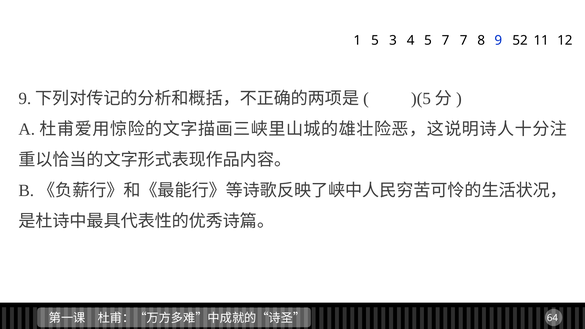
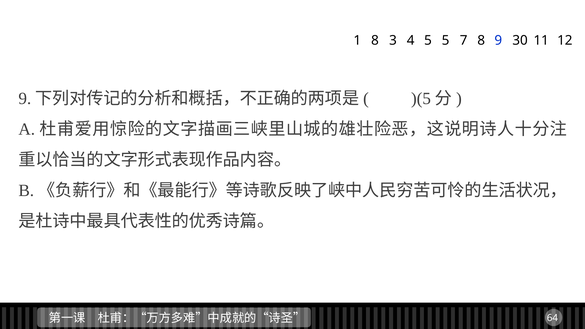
1 5: 5 -> 8
5 7: 7 -> 5
52: 52 -> 30
